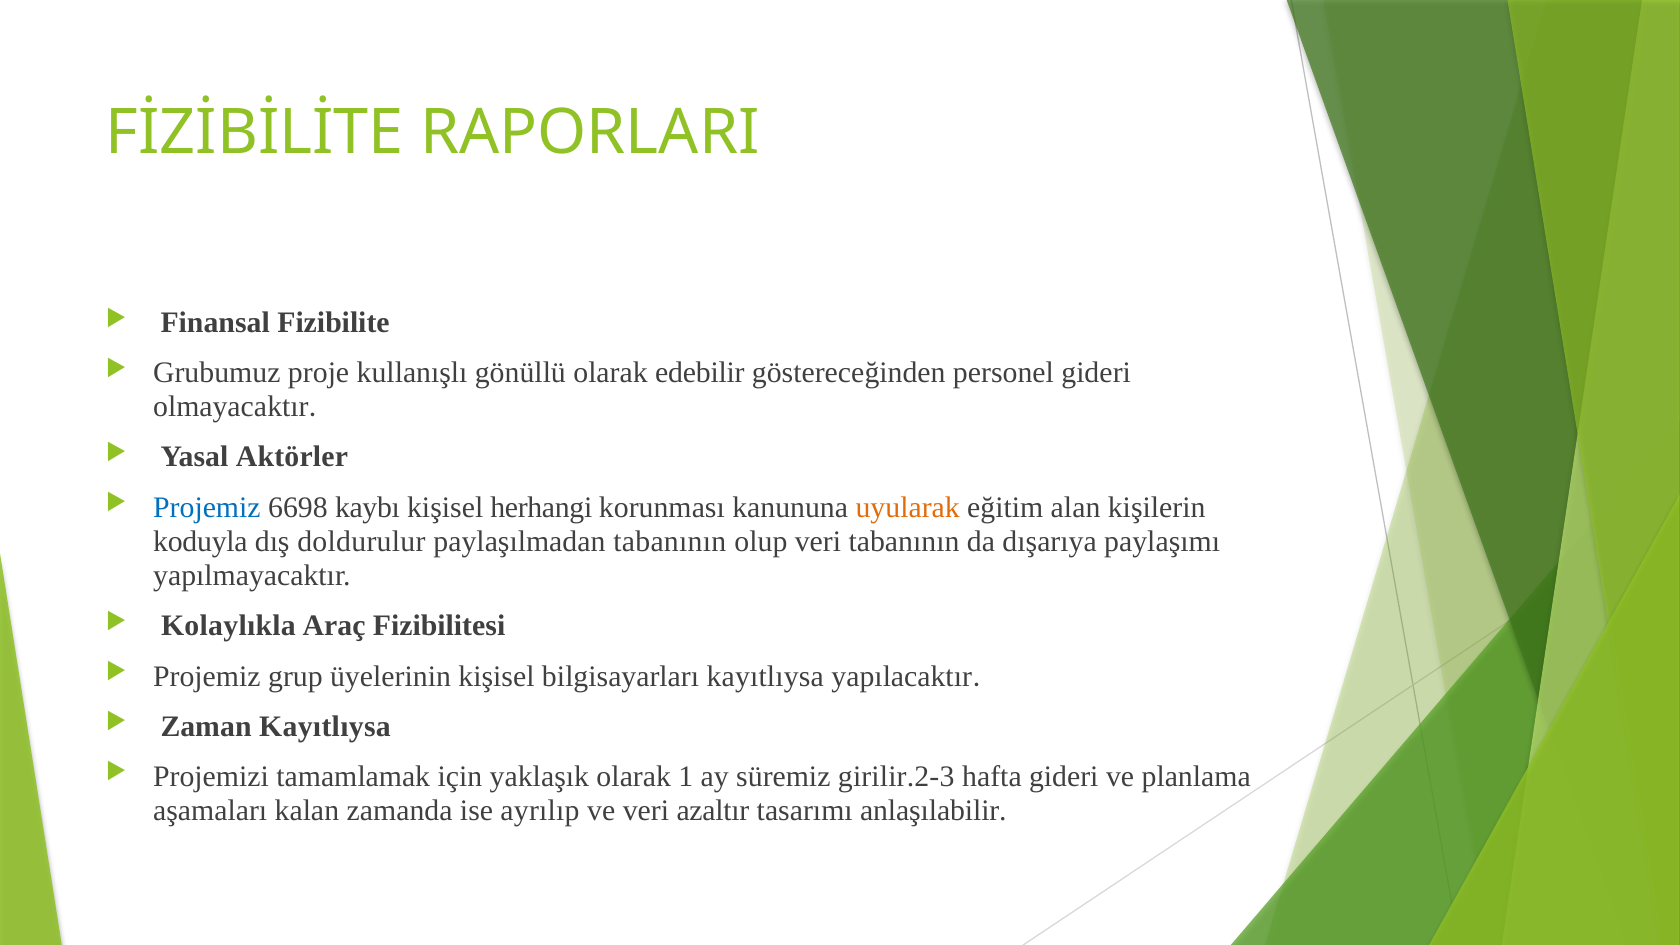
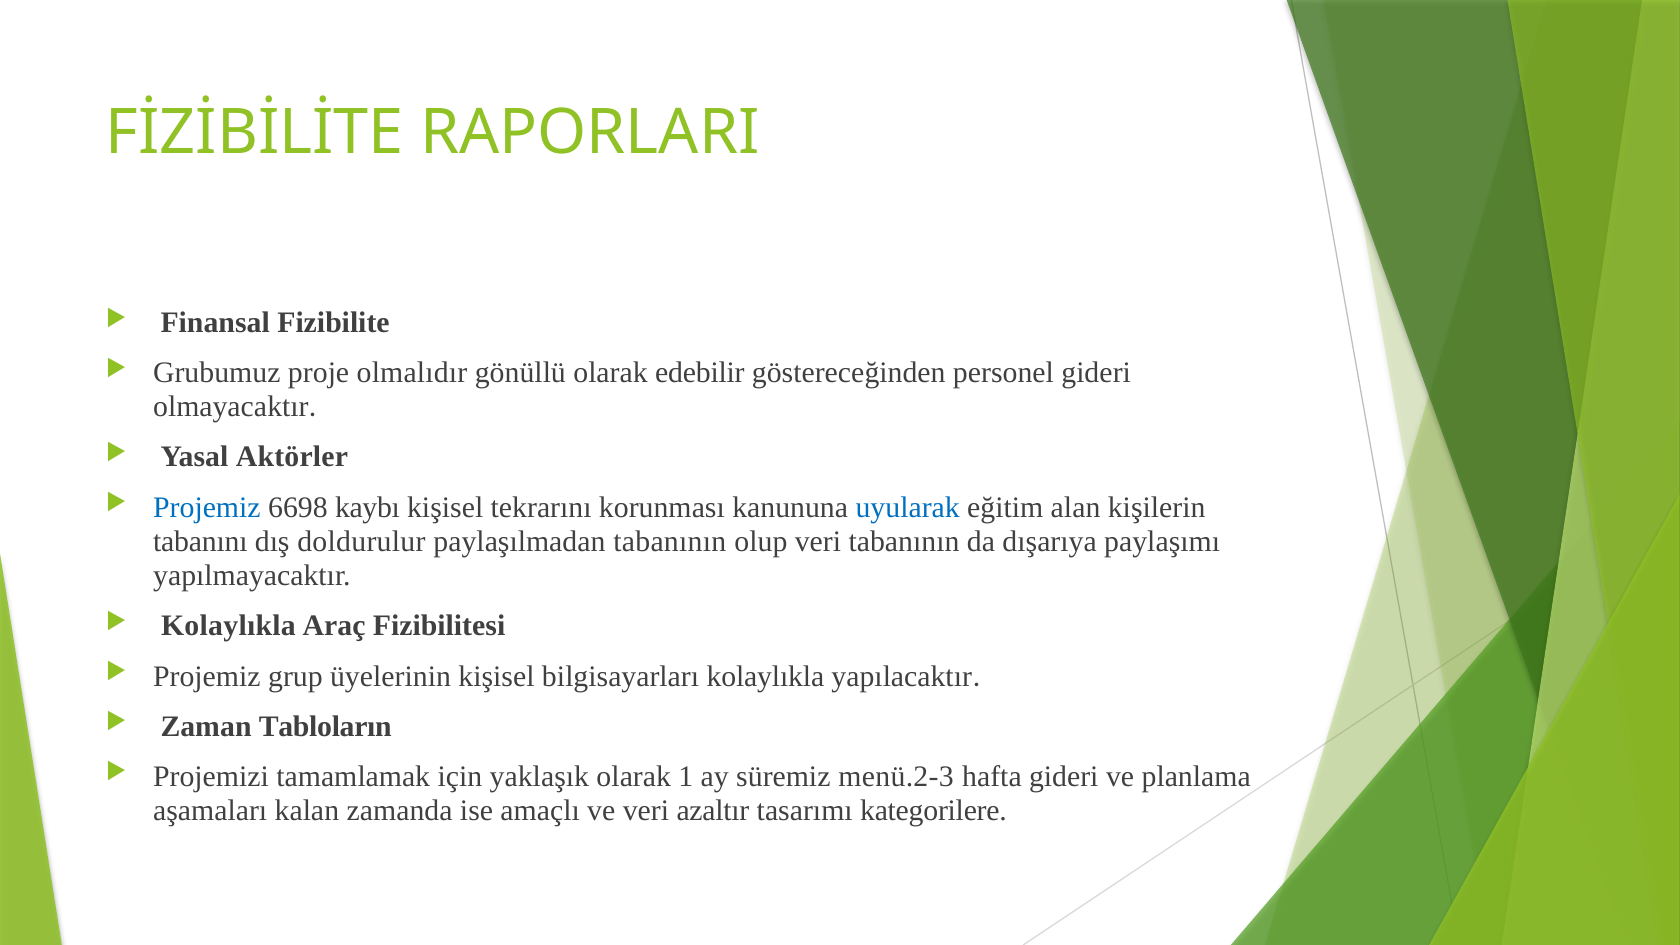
kullanışlı: kullanışlı -> olmalıdır
herhangi: herhangi -> tekrarını
uyularak colour: orange -> blue
koduyla: koduyla -> tabanını
bilgisayarları kayıtlıysa: kayıtlıysa -> kolaylıkla
Zaman Kayıtlıysa: Kayıtlıysa -> Tabloların
girilir.2-3: girilir.2-3 -> menü.2-3
ayrılıp: ayrılıp -> amaçlı
anlaşılabilir: anlaşılabilir -> kategorilere
